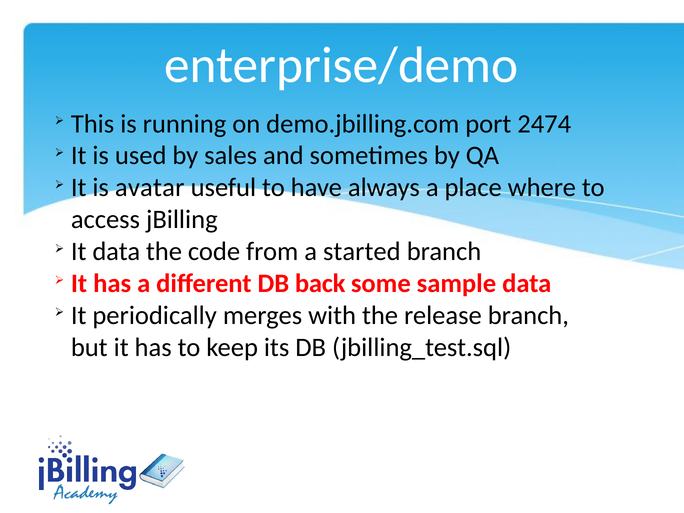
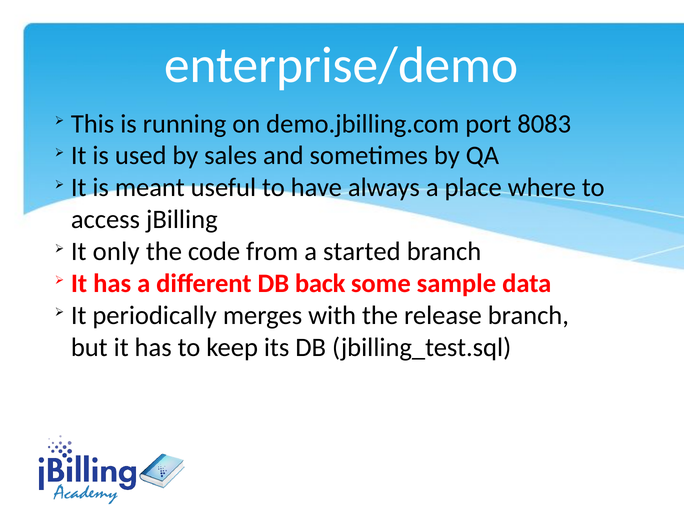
2474: 2474 -> 8083
avatar: avatar -> meant
It data: data -> only
